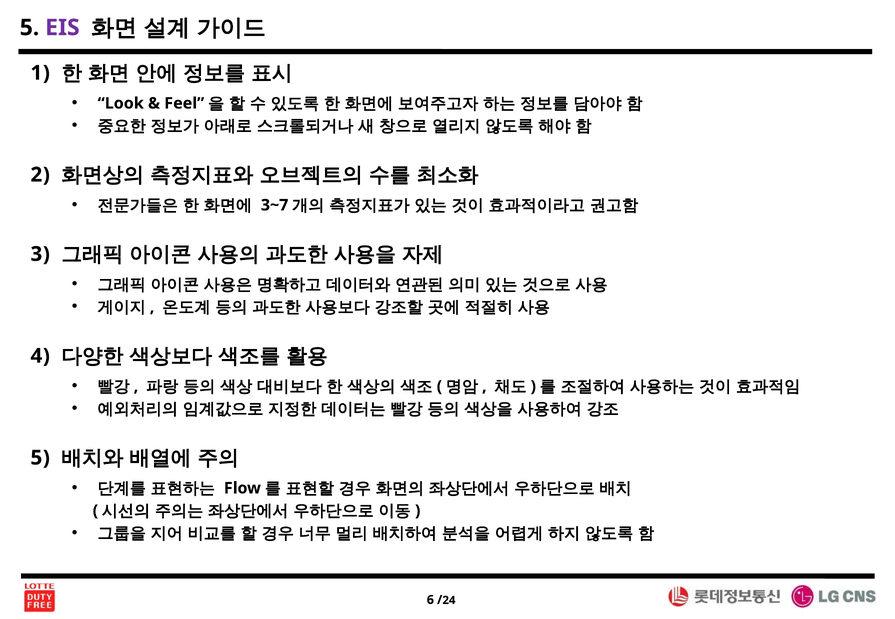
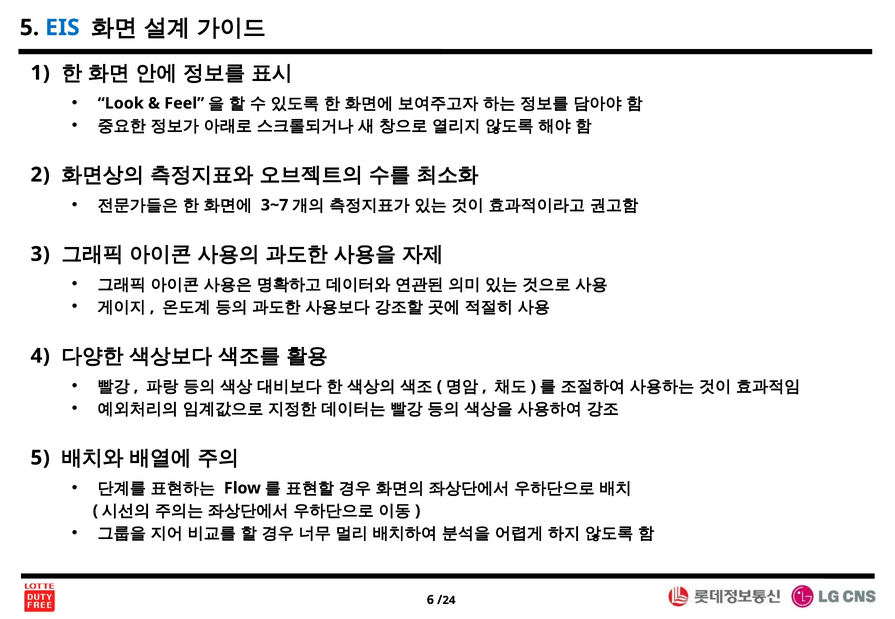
EIS colour: purple -> blue
